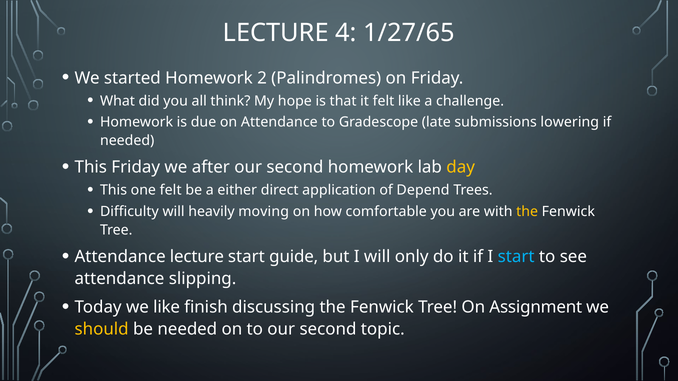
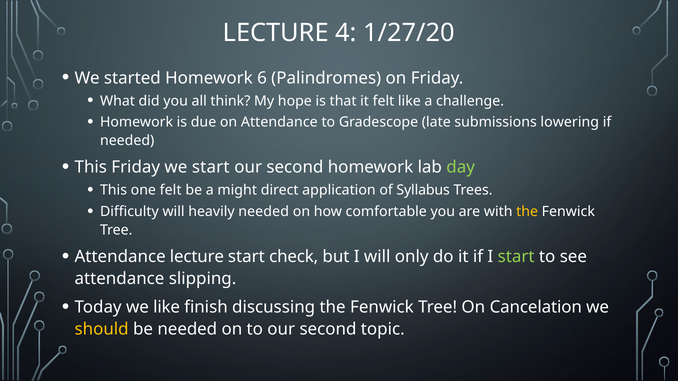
1/27/65: 1/27/65 -> 1/27/20
2: 2 -> 6
we after: after -> start
day colour: yellow -> light green
either: either -> might
Depend: Depend -> Syllabus
heavily moving: moving -> needed
guide: guide -> check
start at (516, 257) colour: light blue -> light green
Assignment: Assignment -> Cancelation
